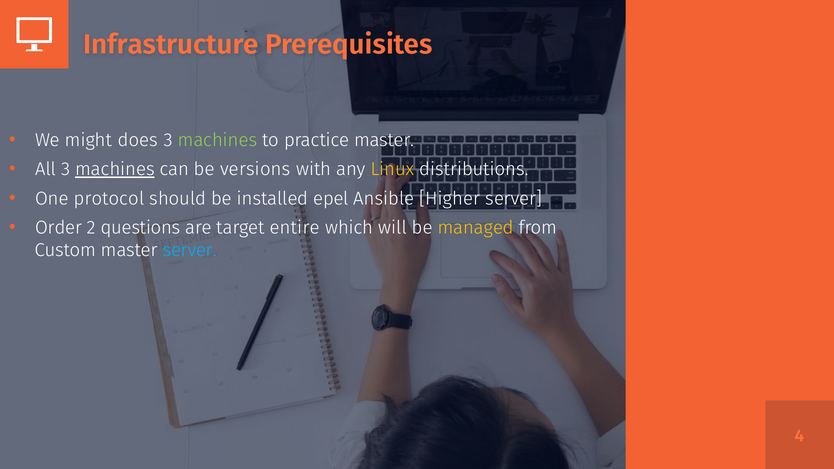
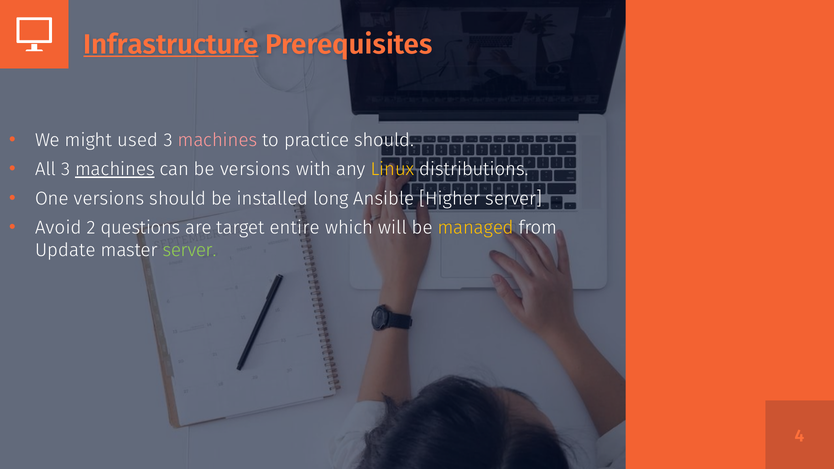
Infrastructure underline: none -> present
does: does -> used
machines at (217, 140) colour: light green -> pink
practice master: master -> should
One protocol: protocol -> versions
epel: epel -> long
Order: Order -> Avoid
Custom: Custom -> Update
server at (190, 250) colour: light blue -> light green
